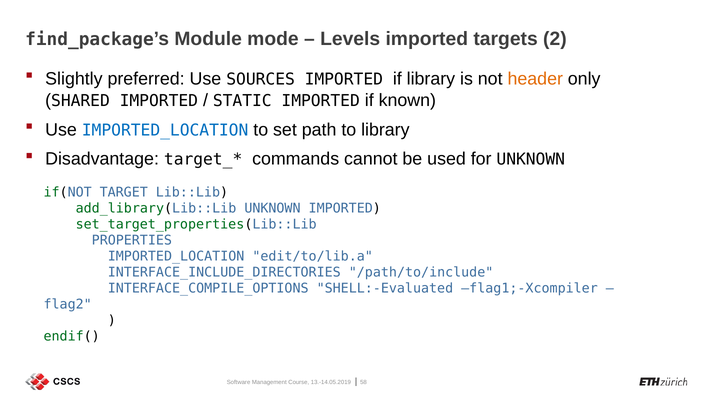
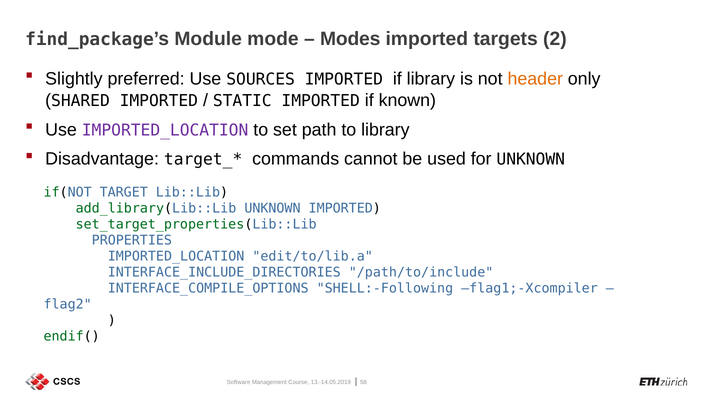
Levels: Levels -> Modes
IMPORTED_LOCATION at (165, 130) colour: blue -> purple
SHELL:-Evaluated: SHELL:-Evaluated -> SHELL:-Following
